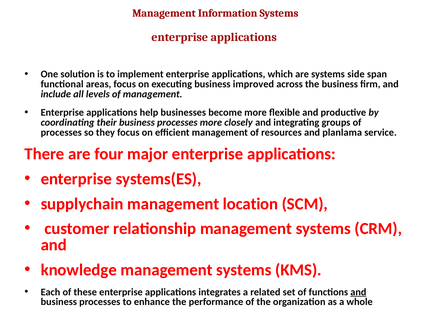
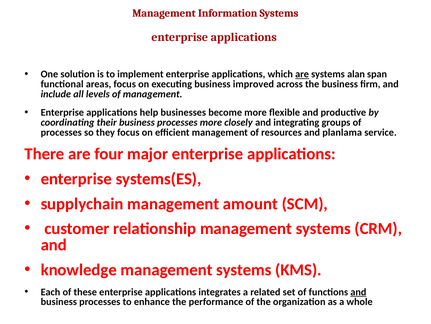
are at (302, 74) underline: none -> present
side: side -> alan
location: location -> amount
